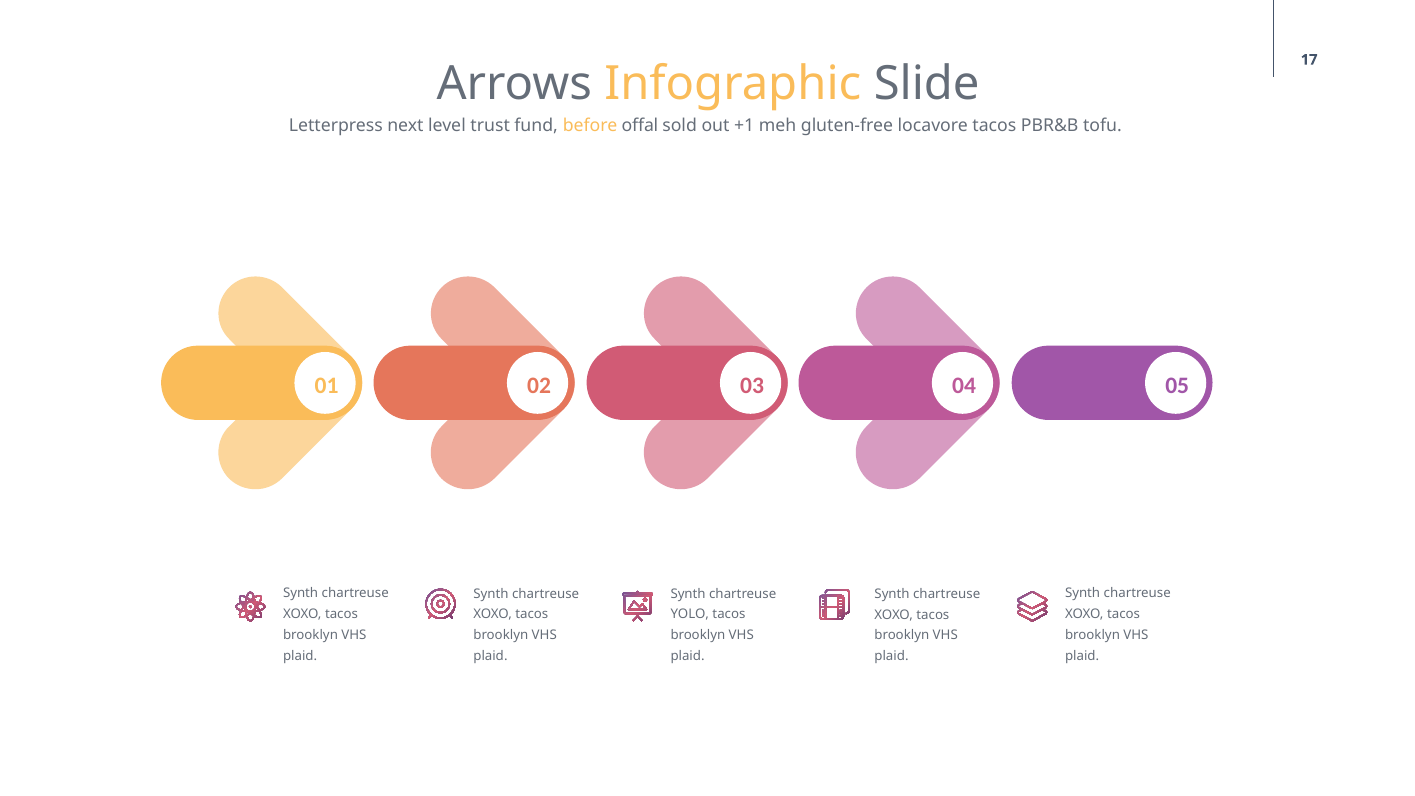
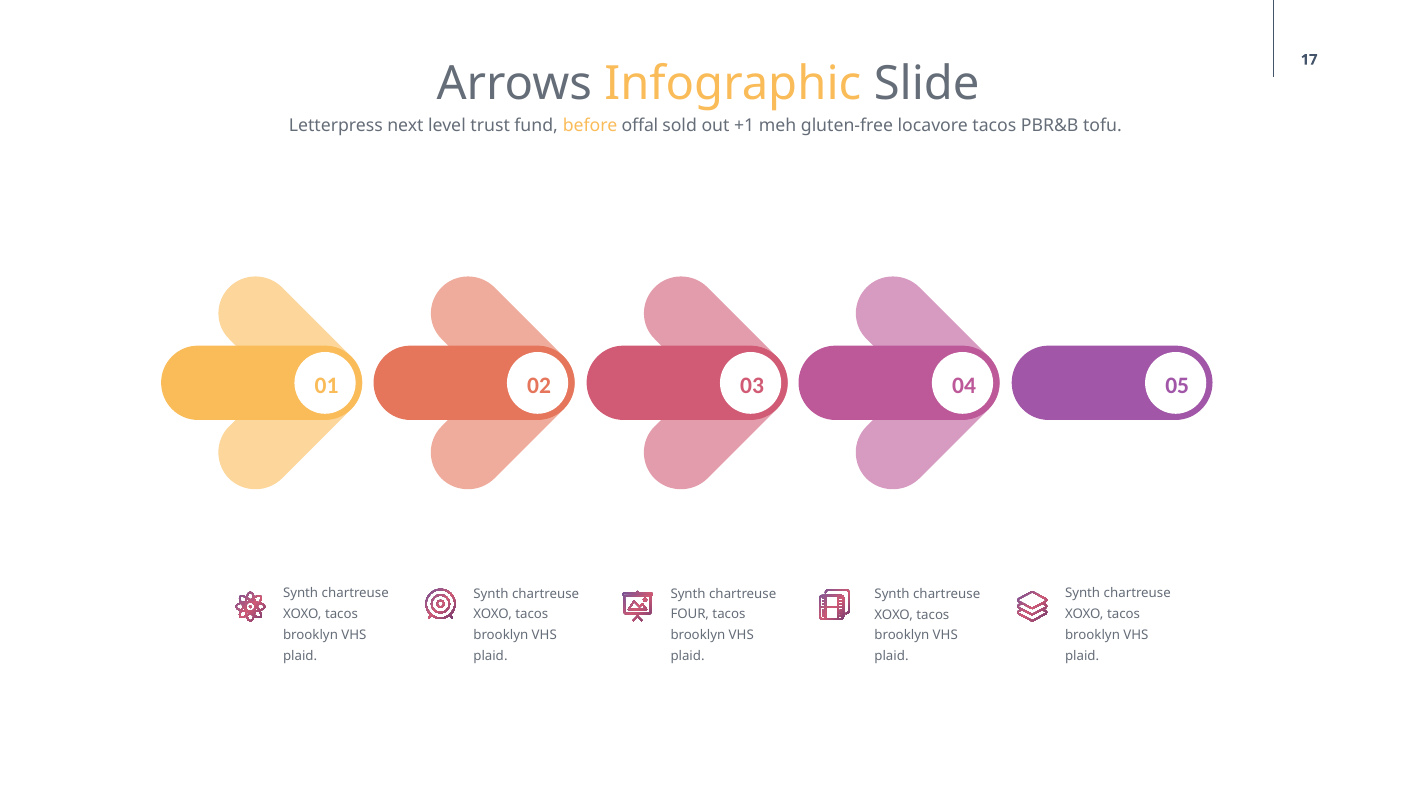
YOLO: YOLO -> FOUR
